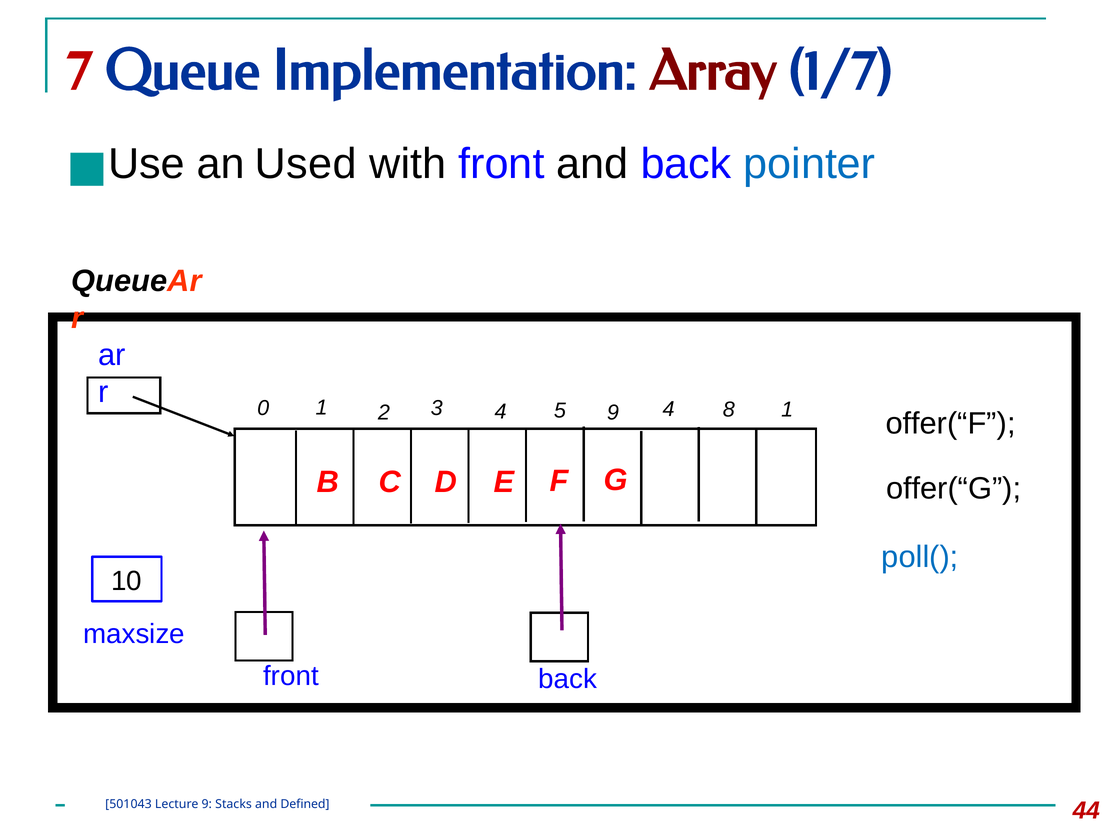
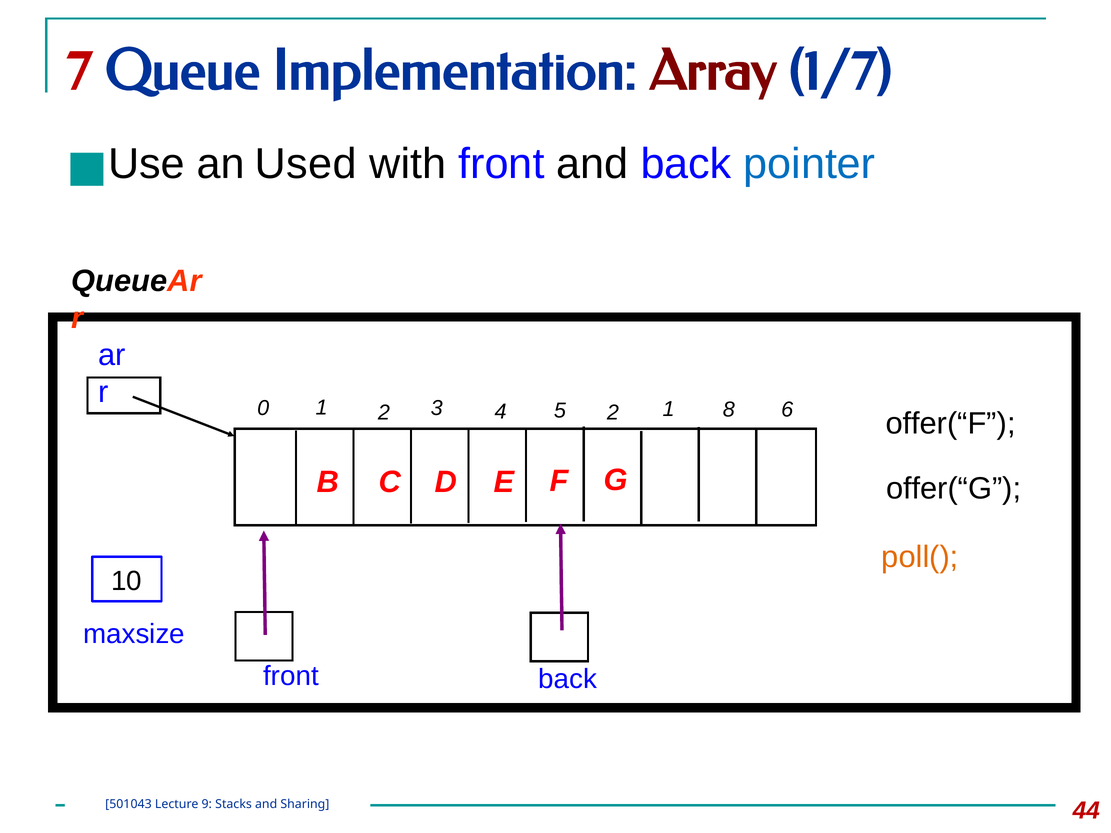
1 4: 4 -> 1
8 1: 1 -> 6
5 9: 9 -> 2
poll( colour: blue -> orange
Defined: Defined -> Sharing
